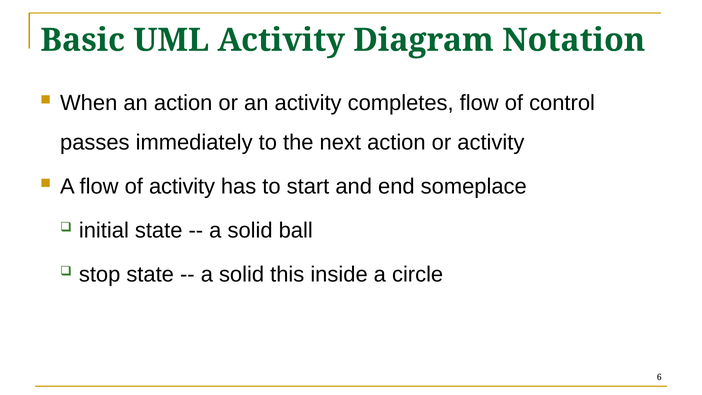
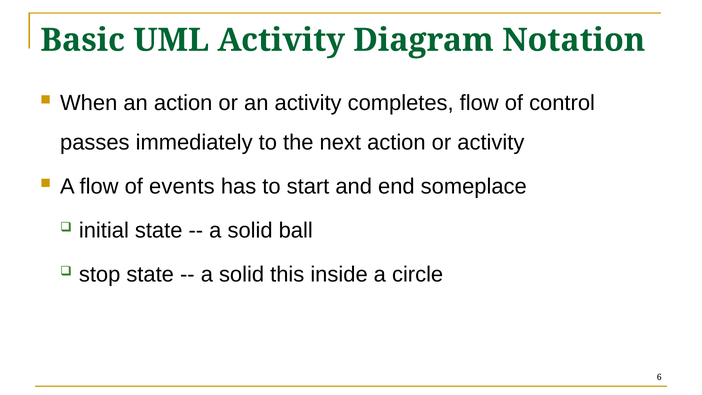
of activity: activity -> events
